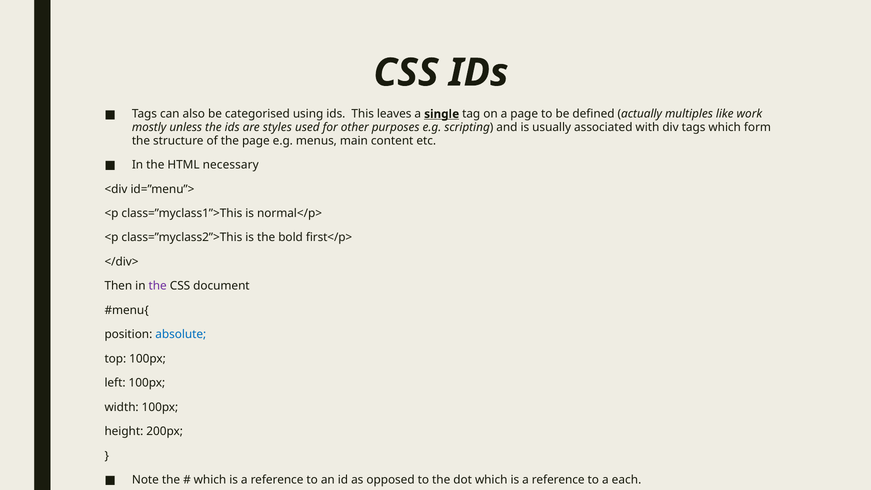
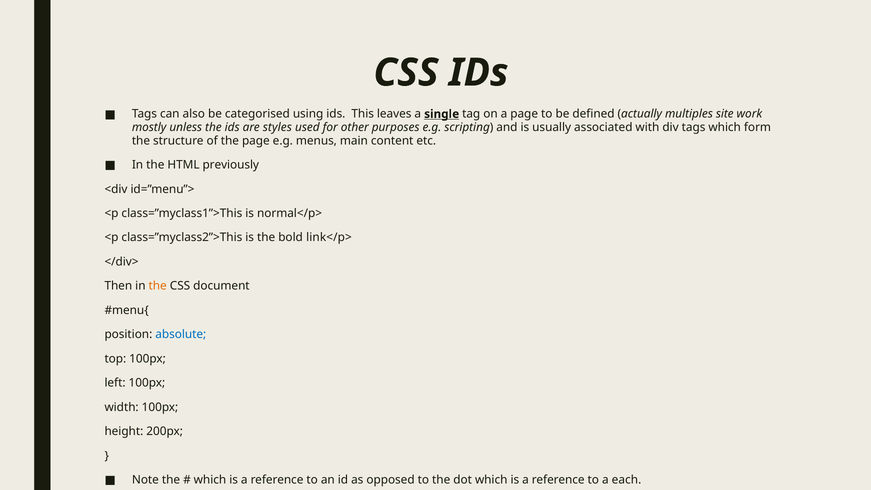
like: like -> site
necessary: necessary -> previously
first</p>: first</p> -> link</p>
the at (158, 286) colour: purple -> orange
